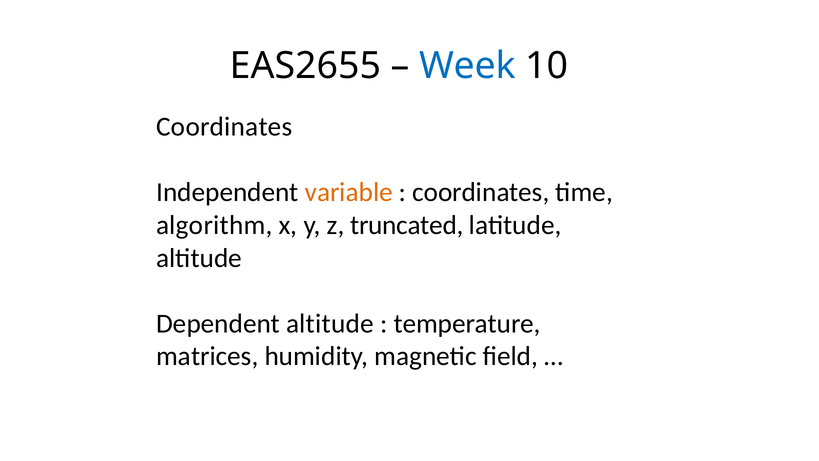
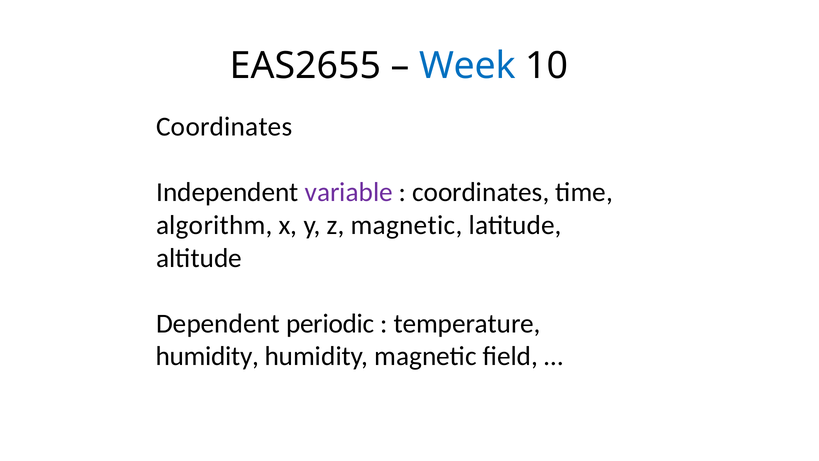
variable colour: orange -> purple
z truncated: truncated -> magnetic
Dependent altitude: altitude -> periodic
matrices at (207, 356): matrices -> humidity
